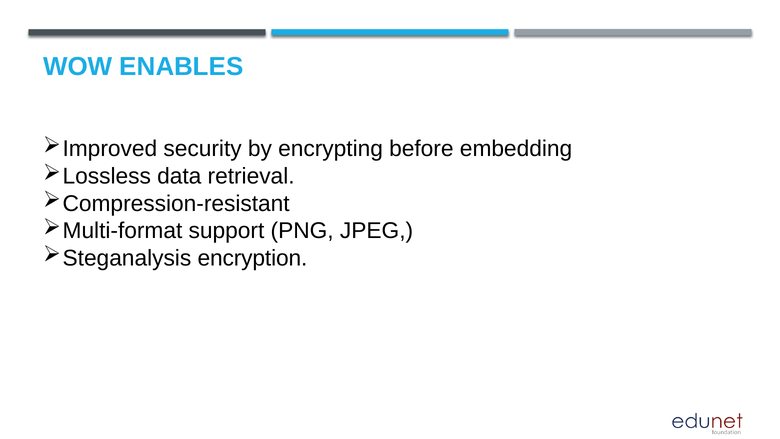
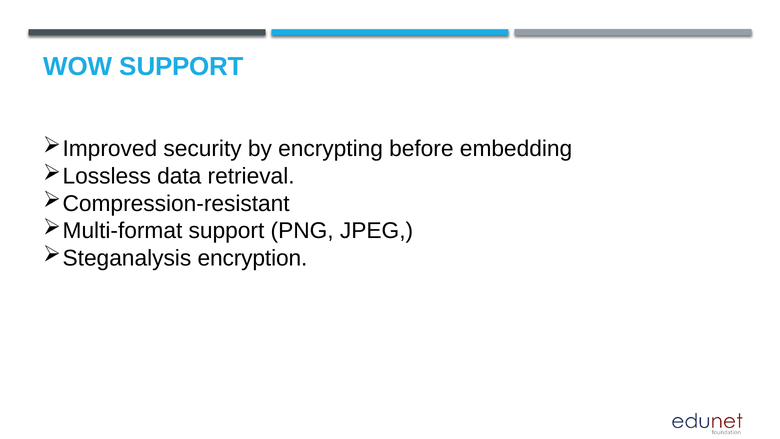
WOW ENABLES: ENABLES -> SUPPORT
